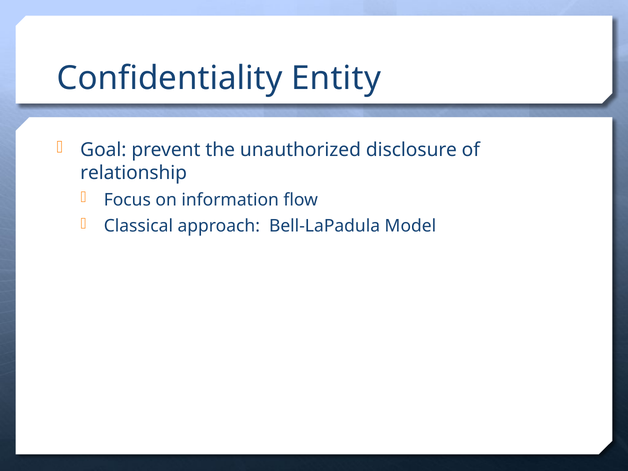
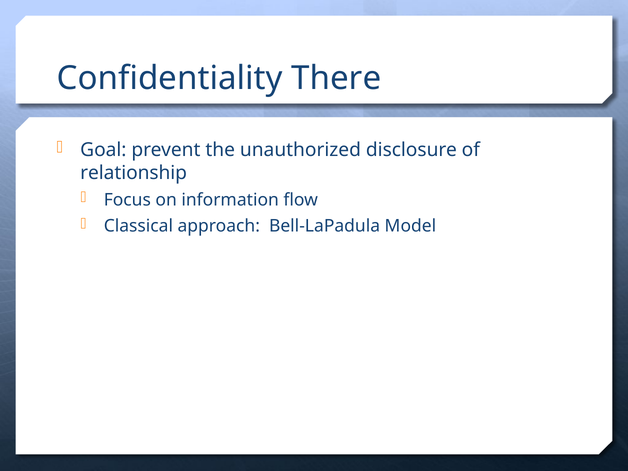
Entity: Entity -> There
